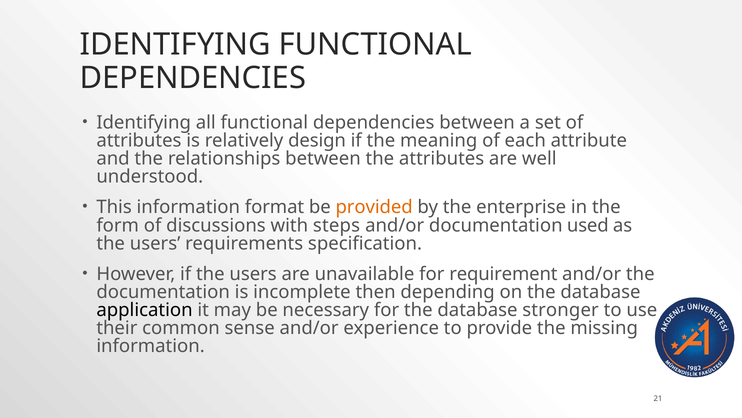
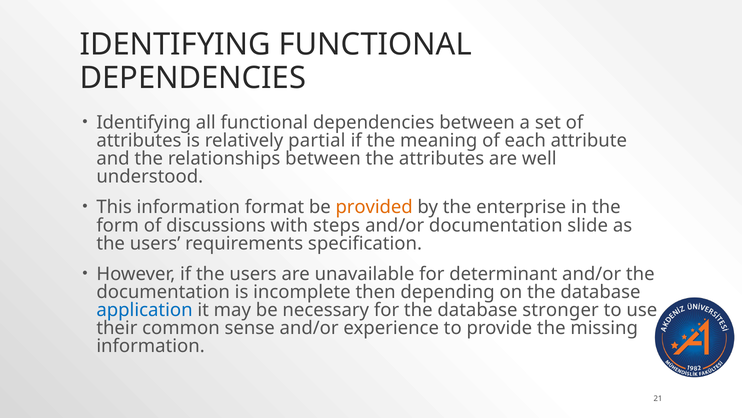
design: design -> partial
used: used -> slide
requirement: requirement -> determinant
application colour: black -> blue
